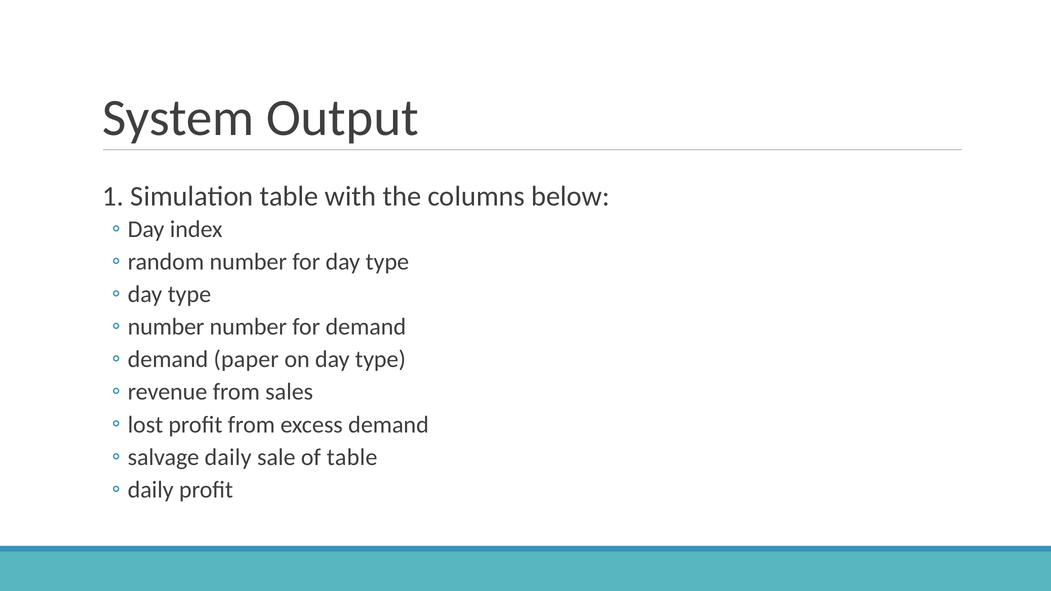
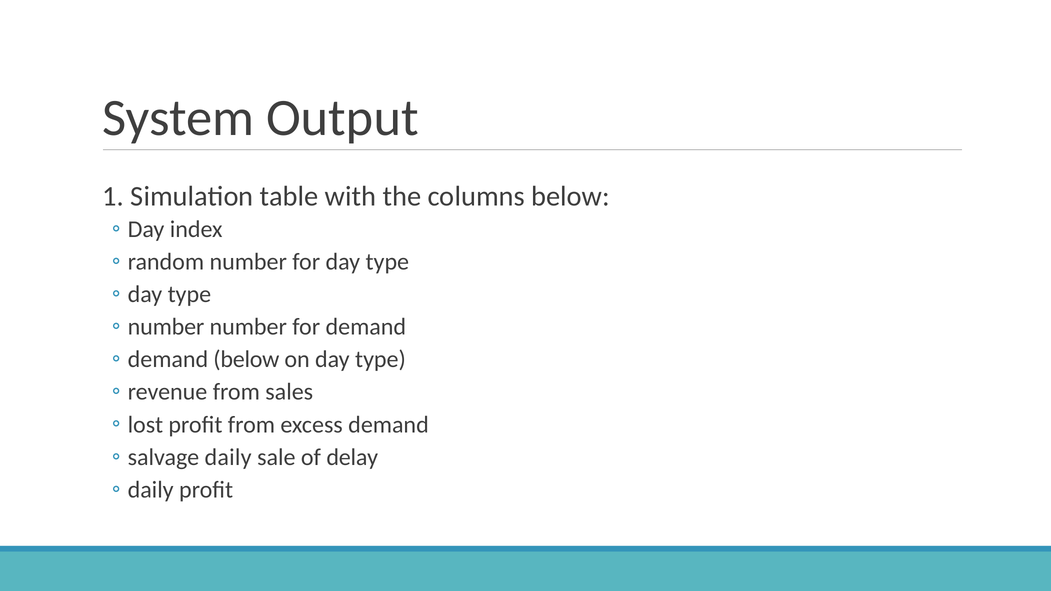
demand paper: paper -> below
of table: table -> delay
